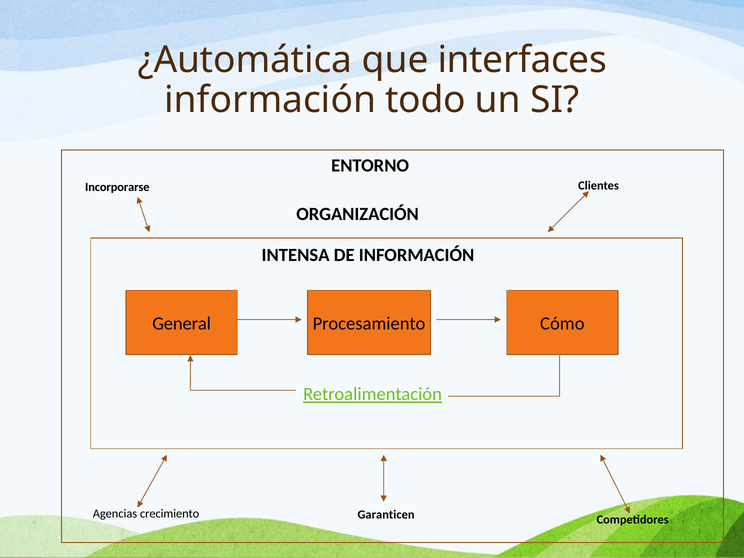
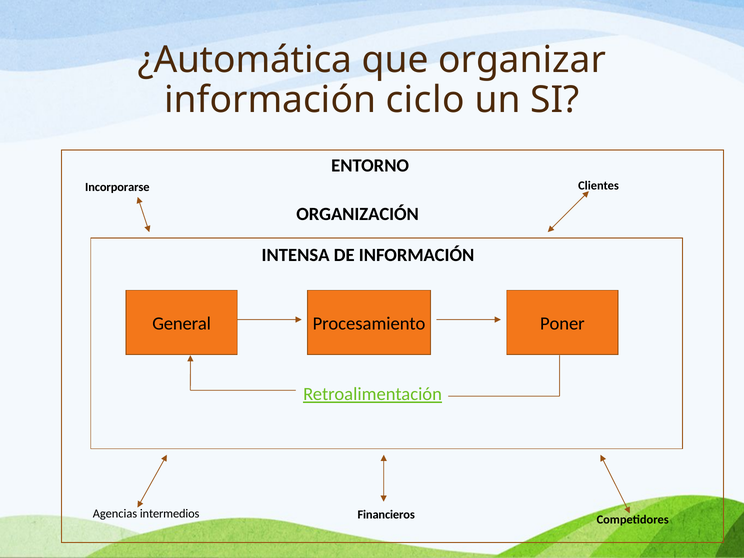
interfaces: interfaces -> organizar
todo: todo -> ciclo
Cómo: Cómo -> Poner
crecimiento: crecimiento -> intermedios
Garanticen: Garanticen -> Financieros
